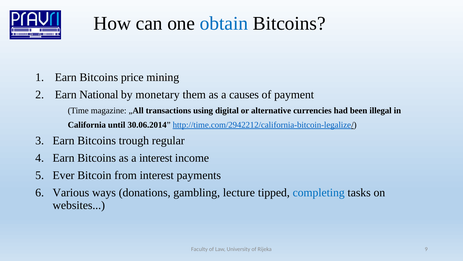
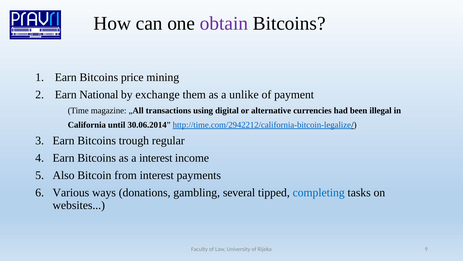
obtain colour: blue -> purple
monetary: monetary -> exchange
causes: causes -> unlike
Ever: Ever -> Also
lecture: lecture -> several
